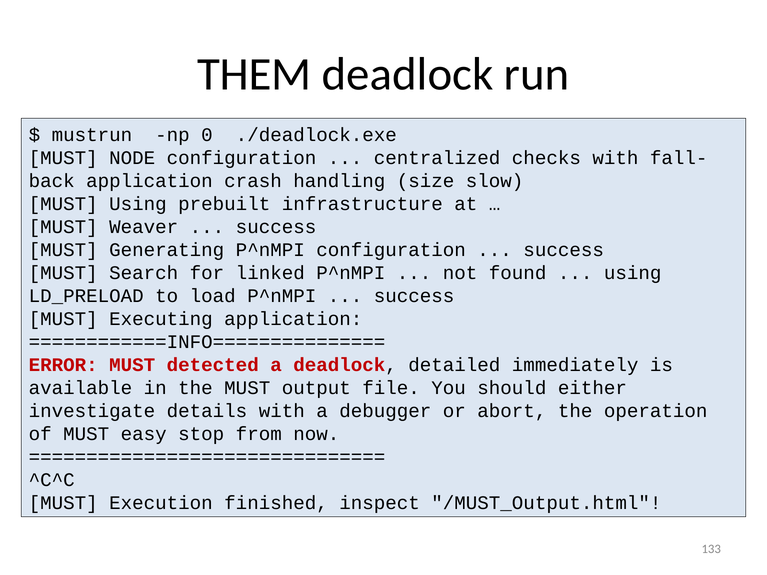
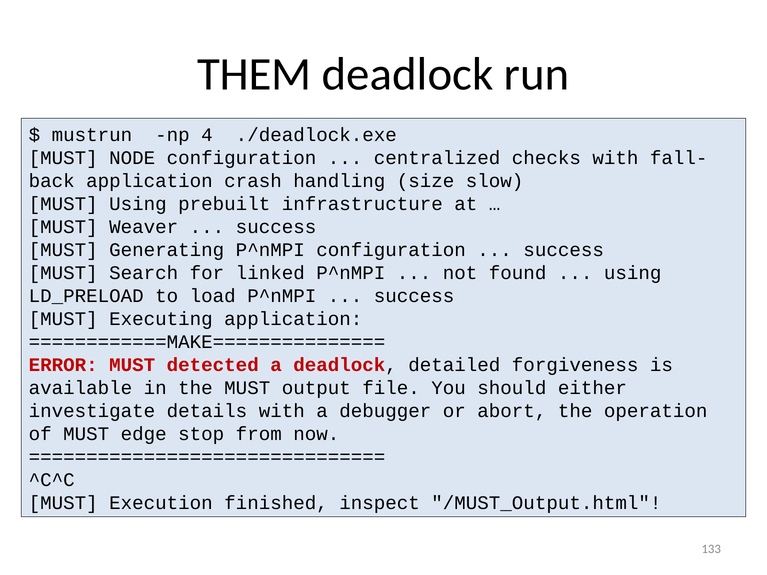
0: 0 -> 4
============INFO===============: ============INFO=============== -> ============MAKE===============
immediately: immediately -> forgiveness
easy: easy -> edge
